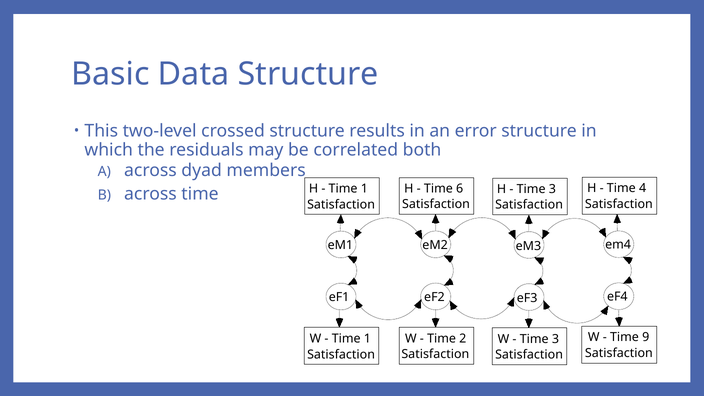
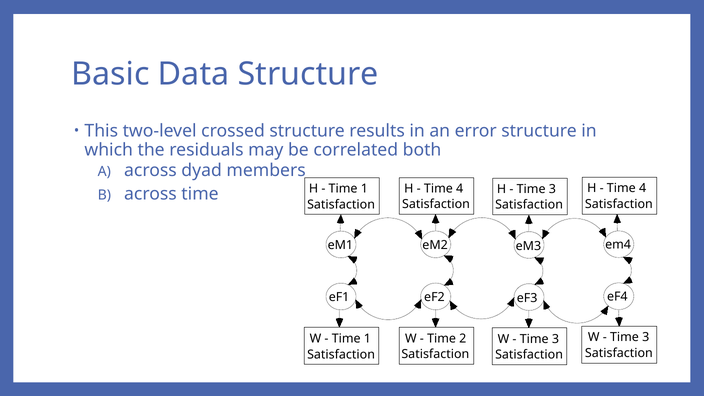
6 at (460, 189): 6 -> 4
9 at (646, 337): 9 -> 3
